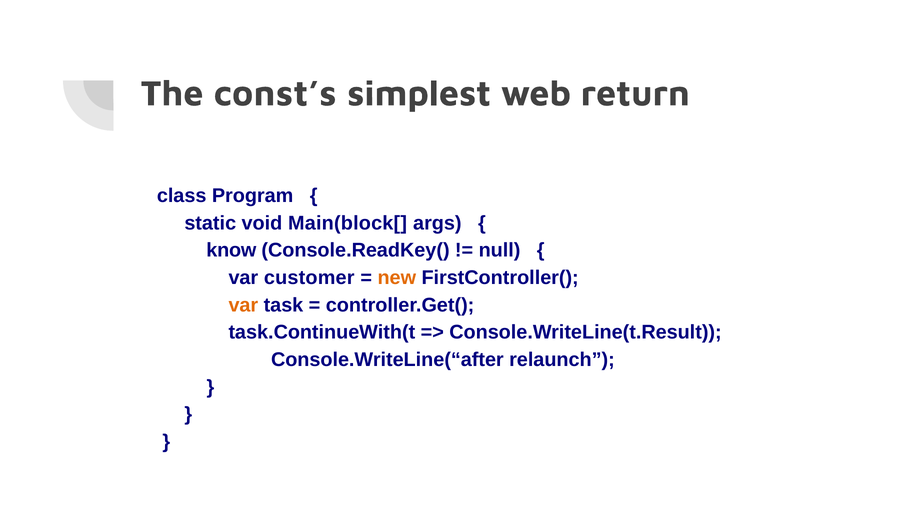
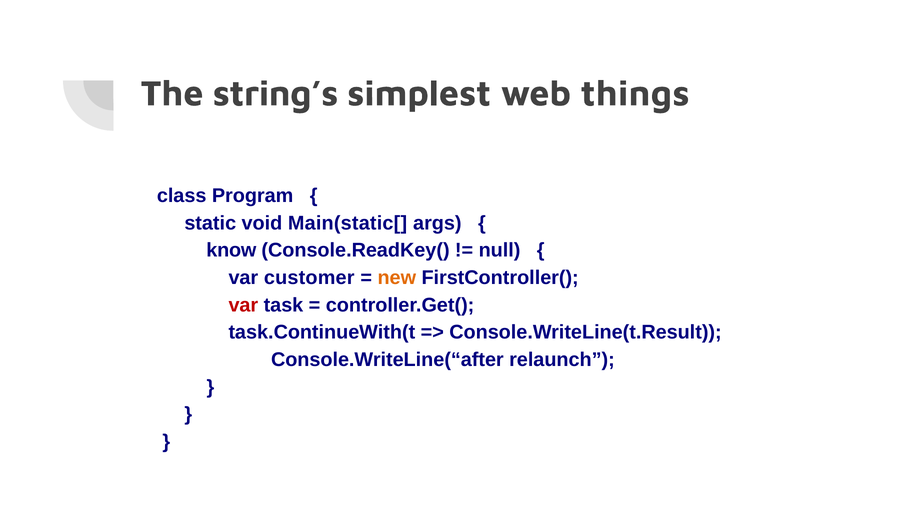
const’s: const’s -> string’s
return: return -> things
Main(block[: Main(block[ -> Main(static[
var at (243, 305) colour: orange -> red
